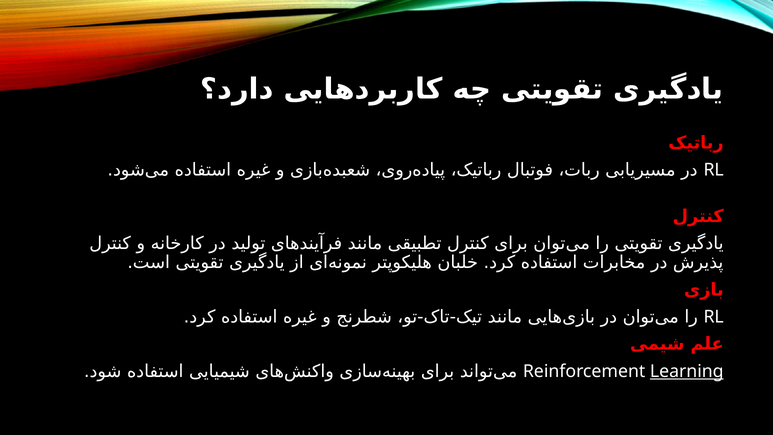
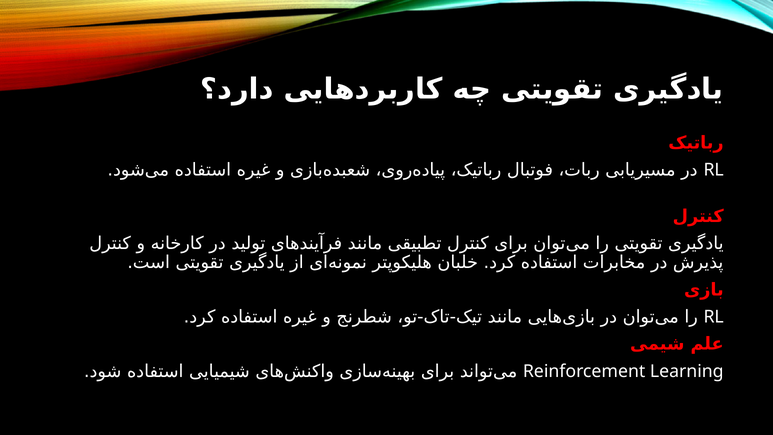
Learning underline: present -> none
